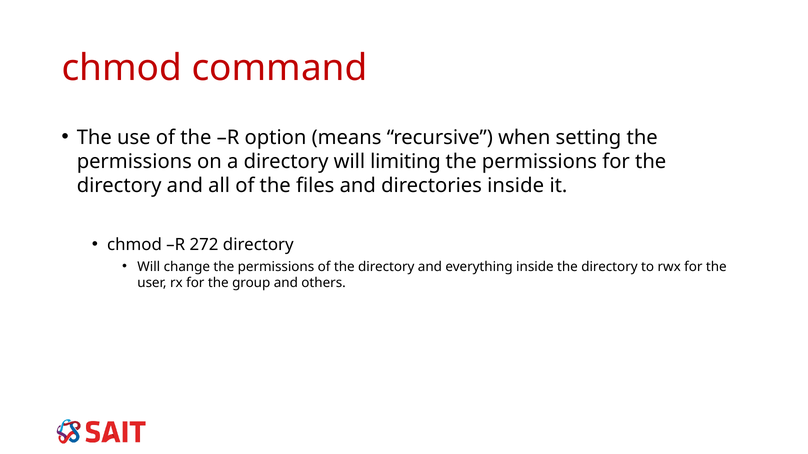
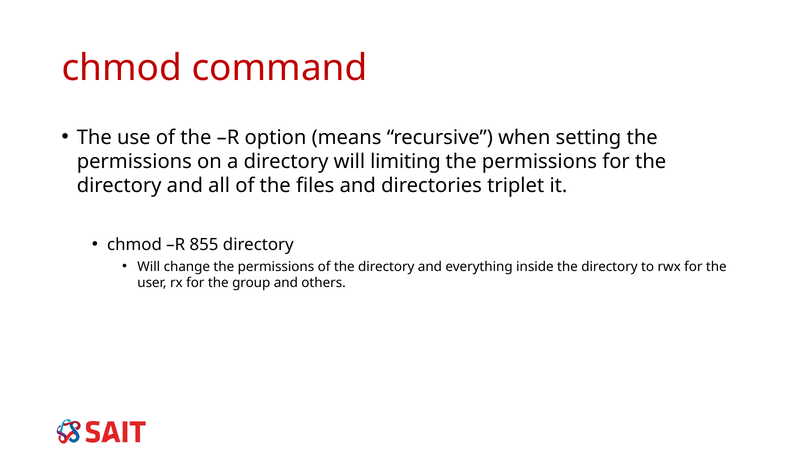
directories inside: inside -> triplet
272: 272 -> 855
